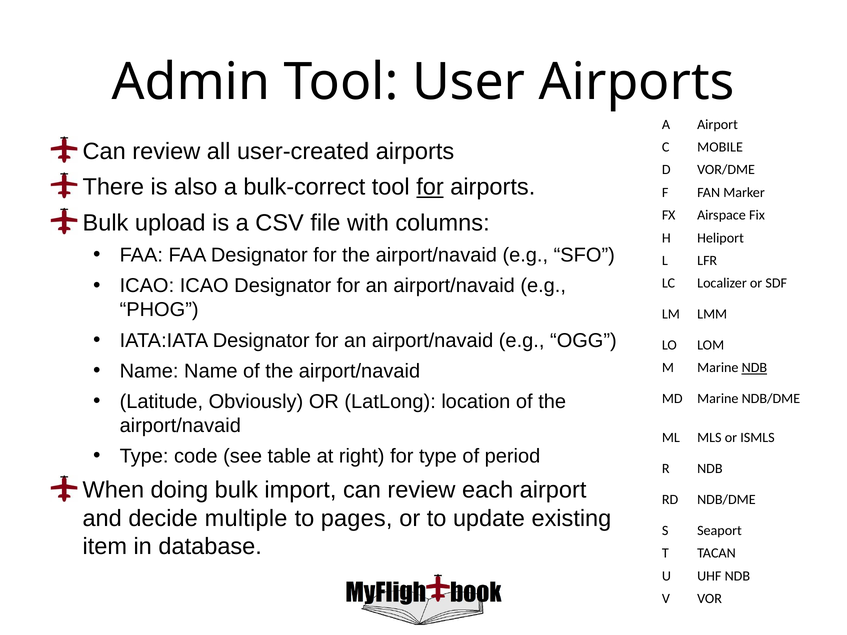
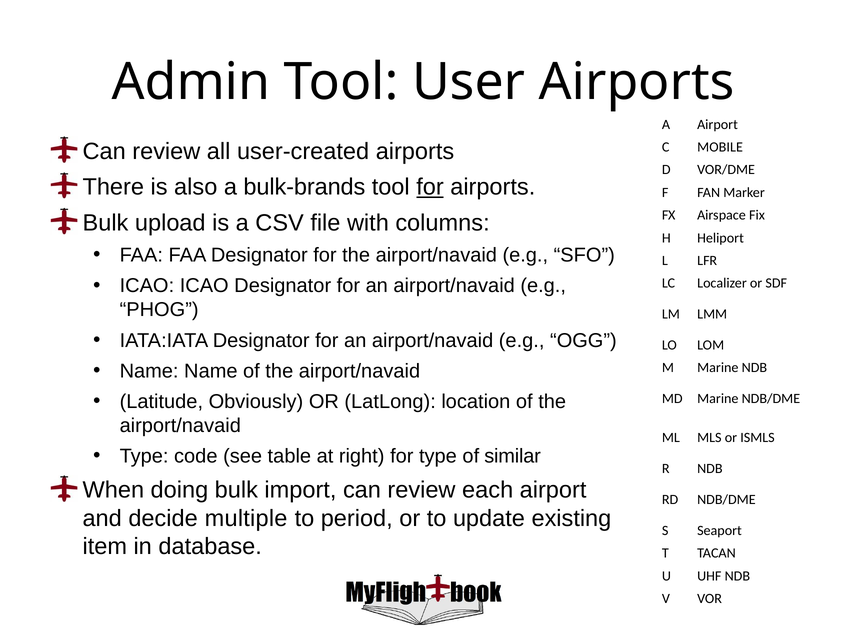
bulk-correct: bulk-correct -> bulk-brands
NDB at (754, 368) underline: present -> none
period: period -> similar
pages: pages -> period
